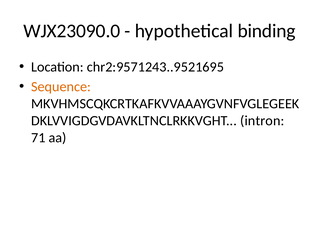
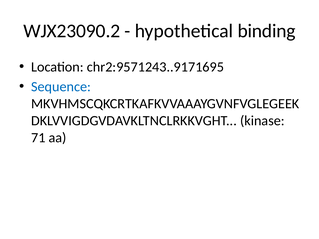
WJX23090.0: WJX23090.0 -> WJX23090.2
chr2:9571243..9521695: chr2:9571243..9521695 -> chr2:9571243..9171695
Sequence colour: orange -> blue
intron: intron -> kinase
